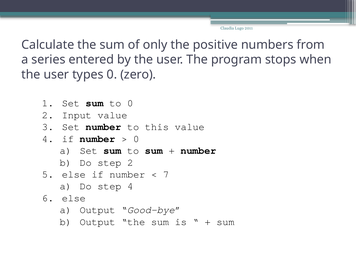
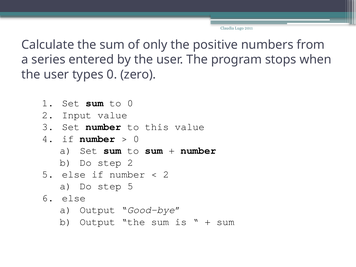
7 at (166, 174): 7 -> 2
step 4: 4 -> 5
